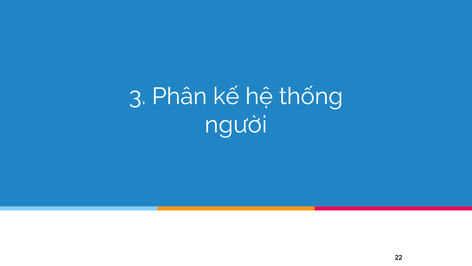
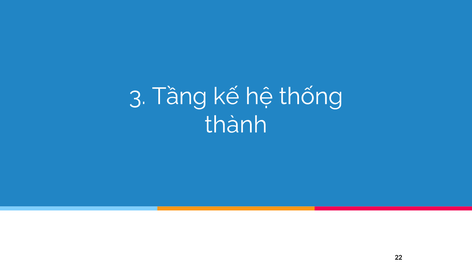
Phân: Phân -> Tầng
người: người -> thành
